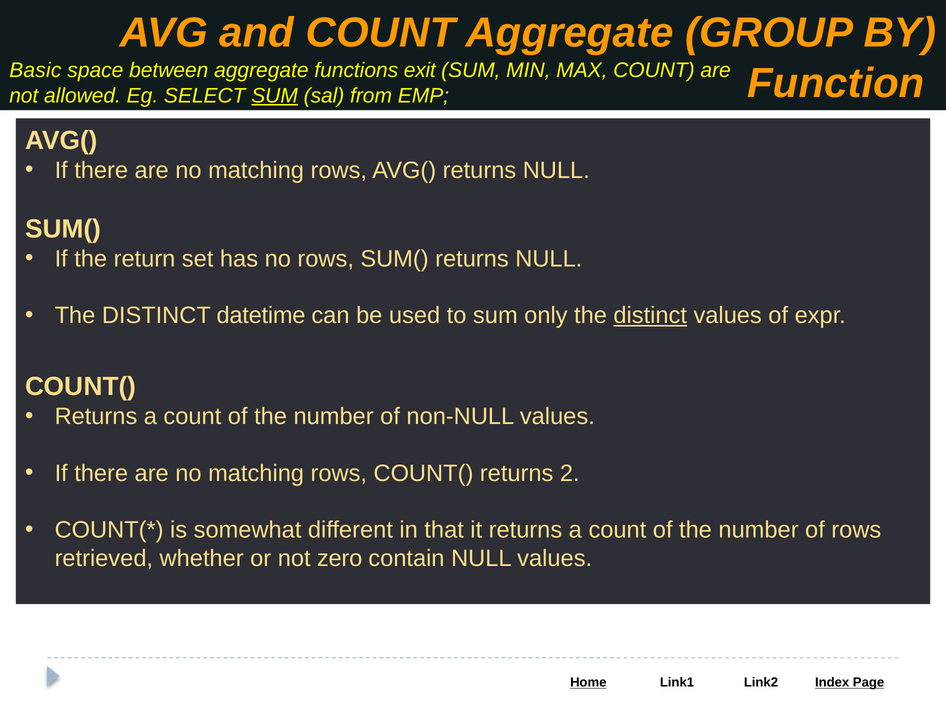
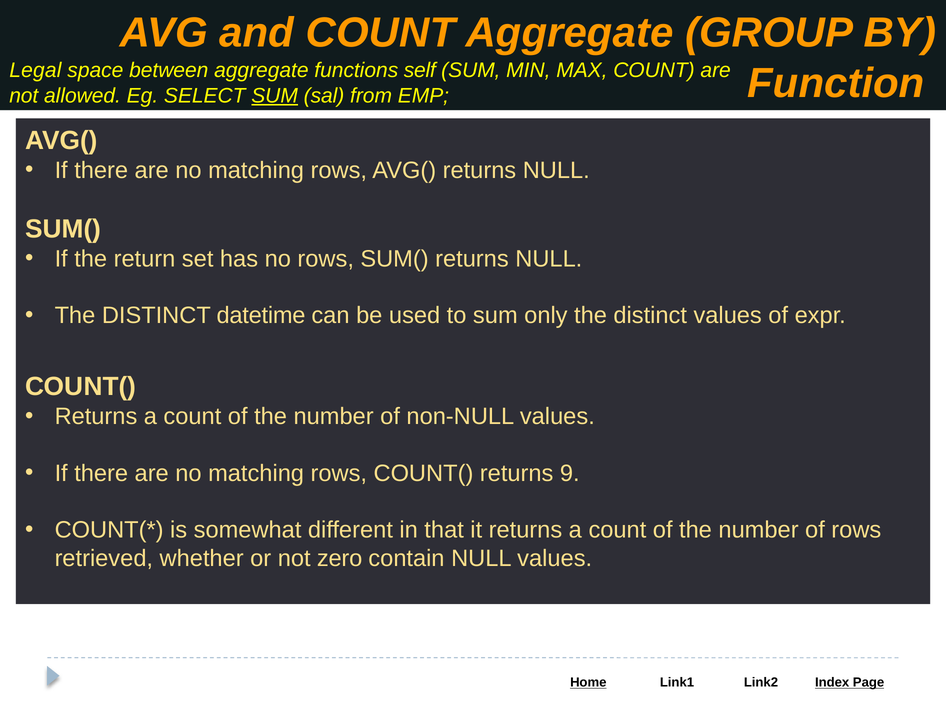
Basic: Basic -> Legal
exit: exit -> self
distinct at (650, 315) underline: present -> none
2: 2 -> 9
